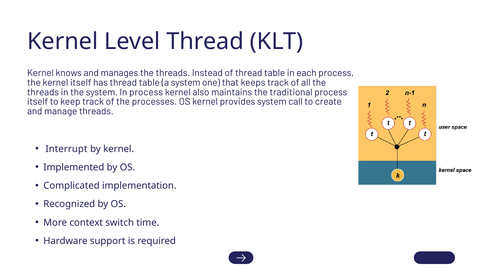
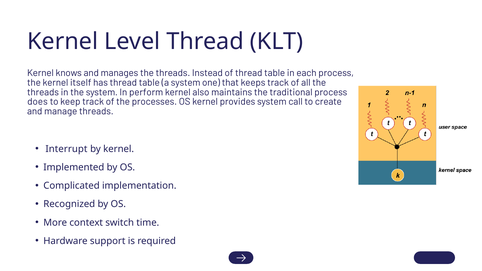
In process: process -> perform
itself at (38, 102): itself -> does
